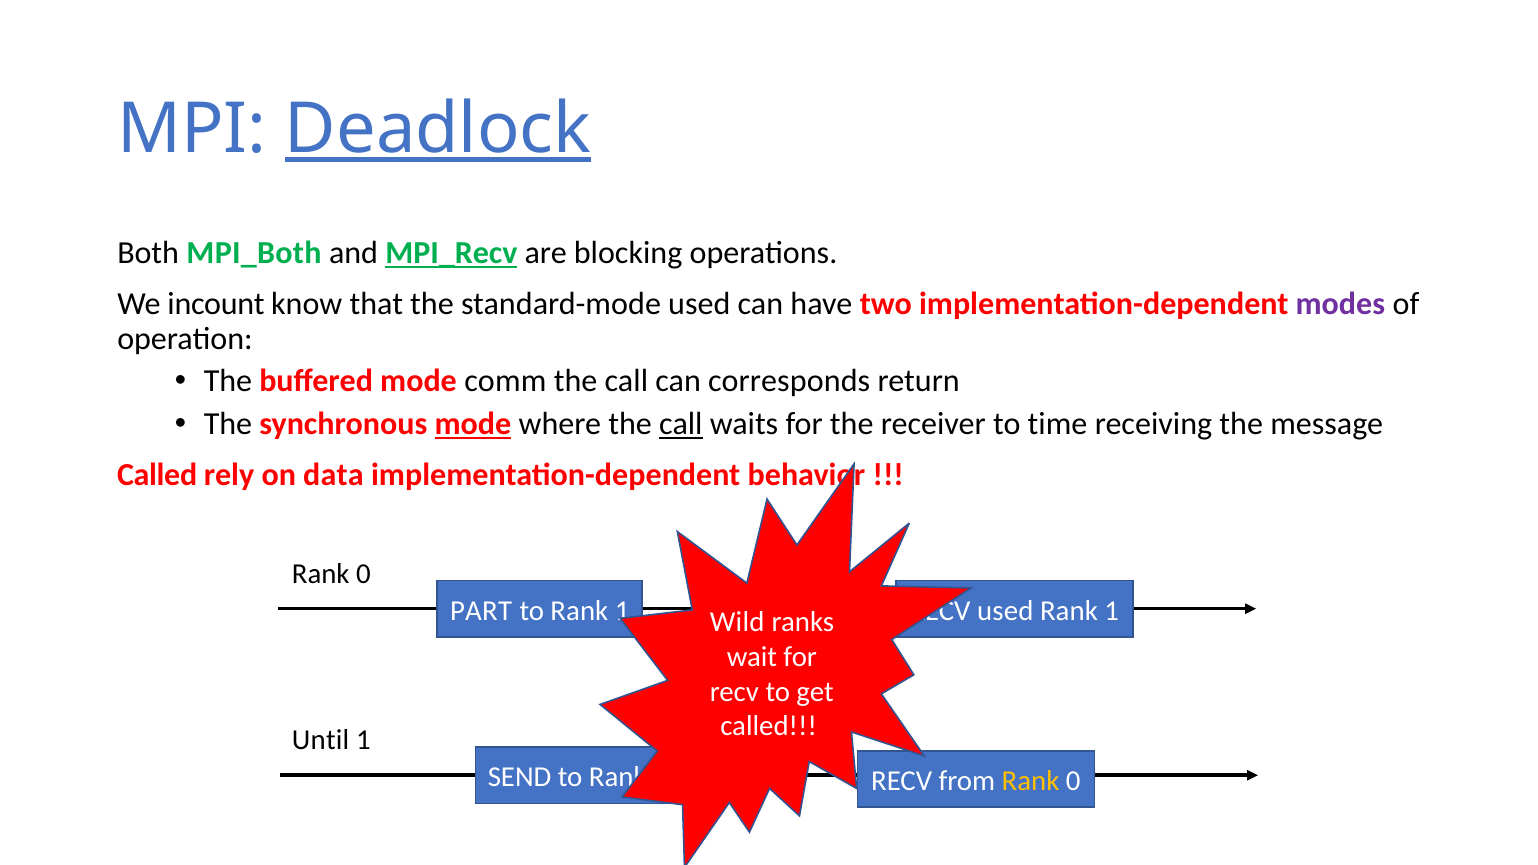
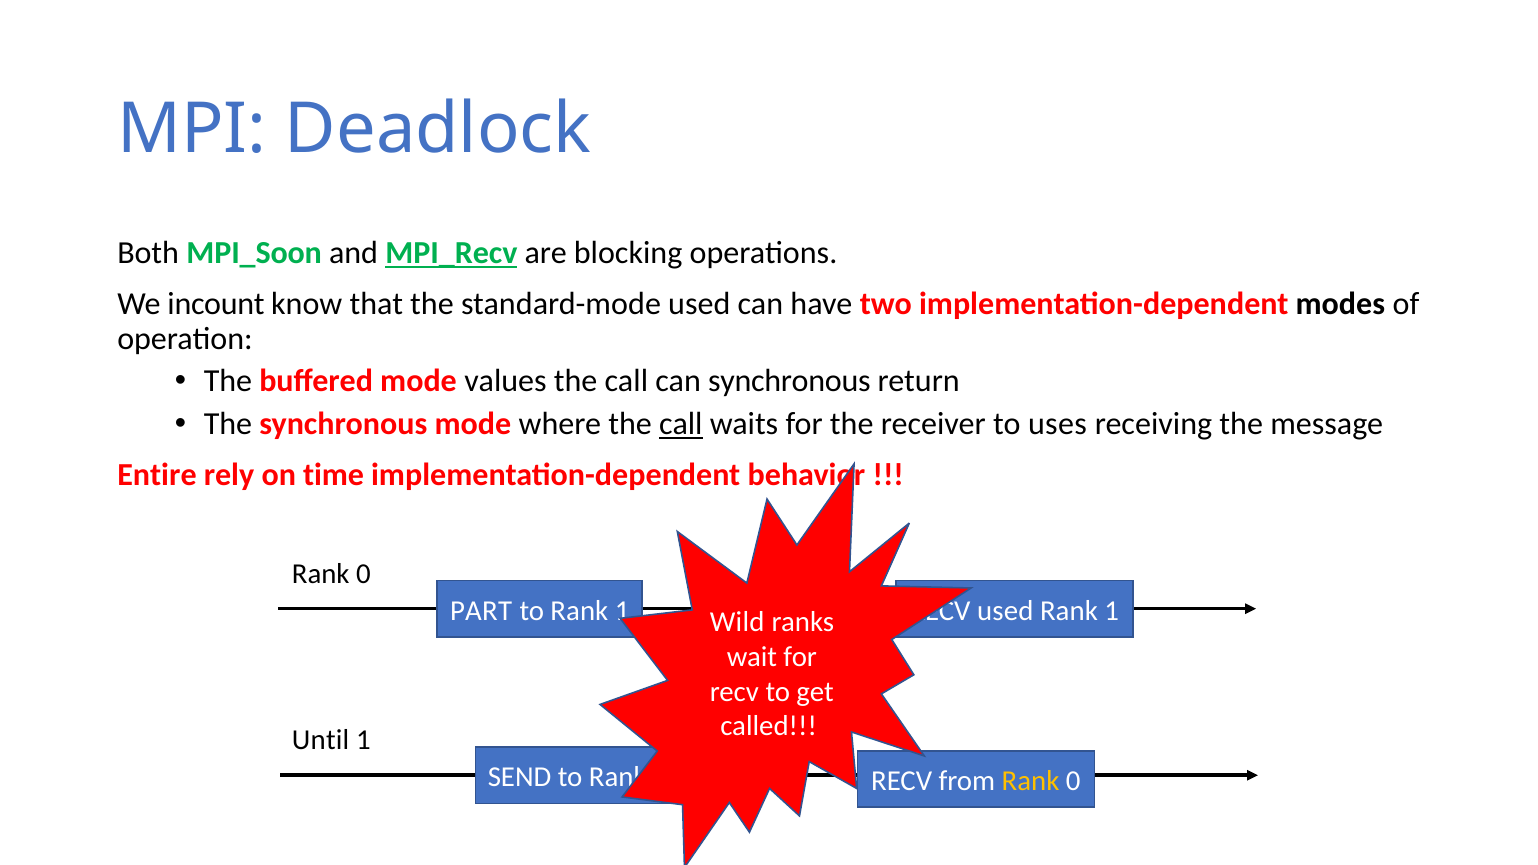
Deadlock underline: present -> none
MPI_Both: MPI_Both -> MPI_Soon
modes colour: purple -> black
comm: comm -> values
can corresponds: corresponds -> synchronous
mode at (473, 424) underline: present -> none
time: time -> uses
Called at (157, 475): Called -> Entire
data: data -> time
